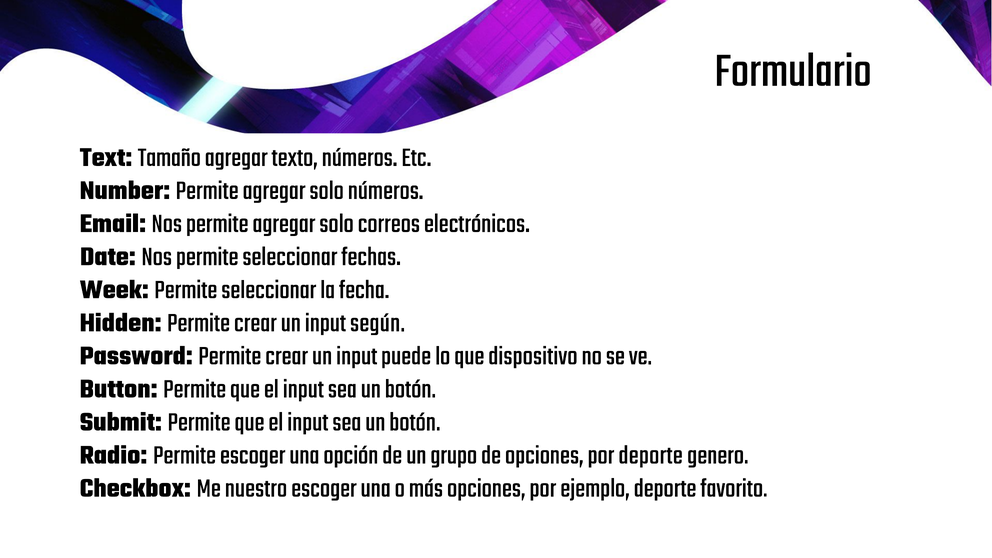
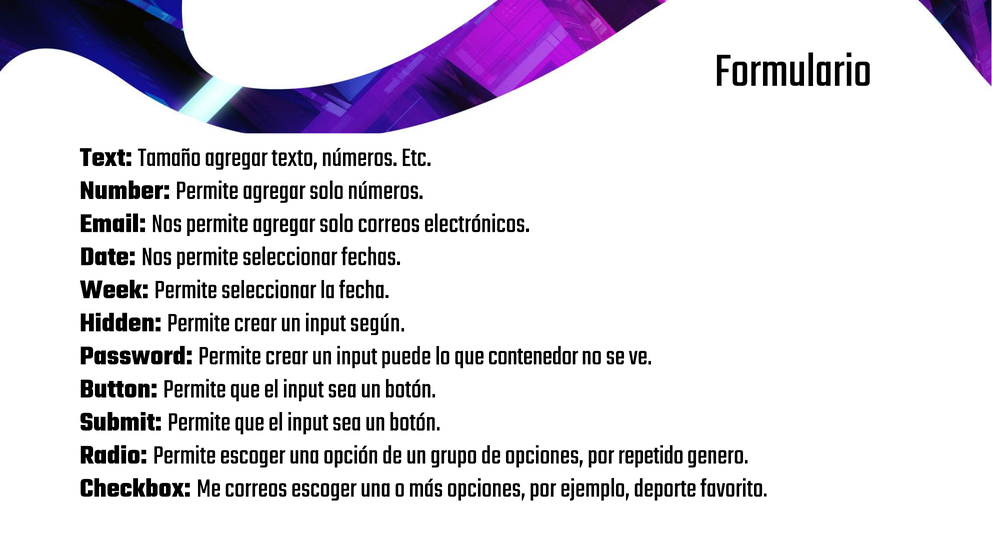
dispositivo: dispositivo -> contenedor
por deporte: deporte -> repetido
Me nuestro: nuestro -> correos
